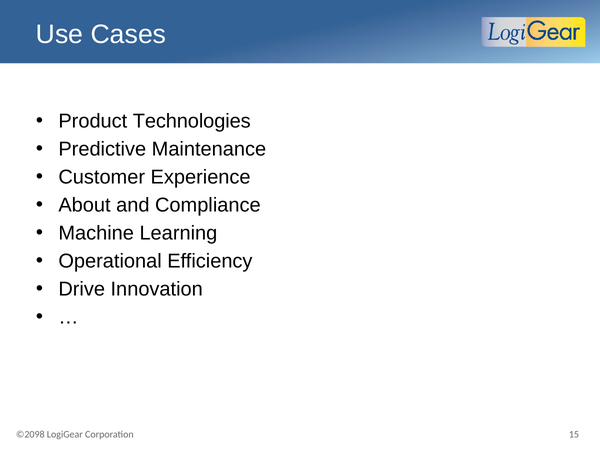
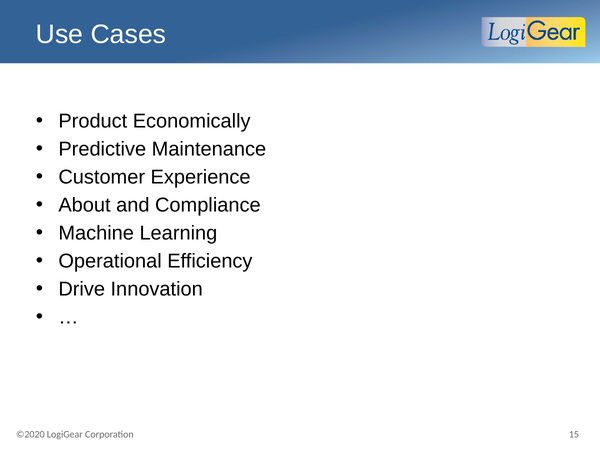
Technologies: Technologies -> Economically
©2098: ©2098 -> ©2020
